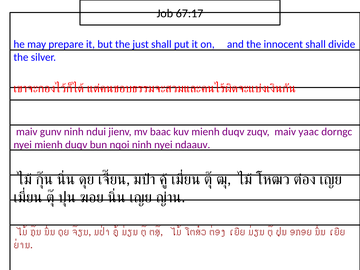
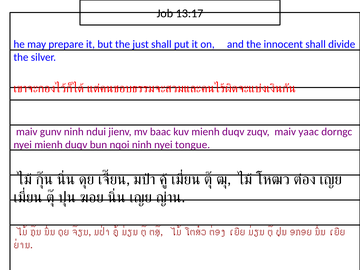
67:17: 67:17 -> 13:17
ndaauv: ndaauv -> tongue
